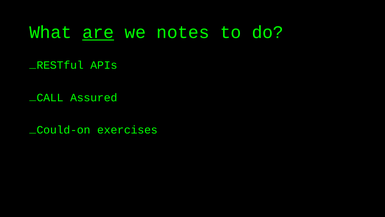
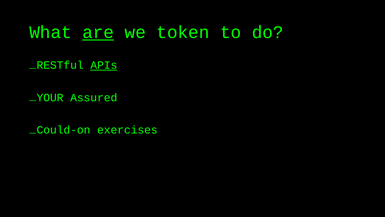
notes: notes -> token
APIs underline: none -> present
CALL: CALL -> YOUR
